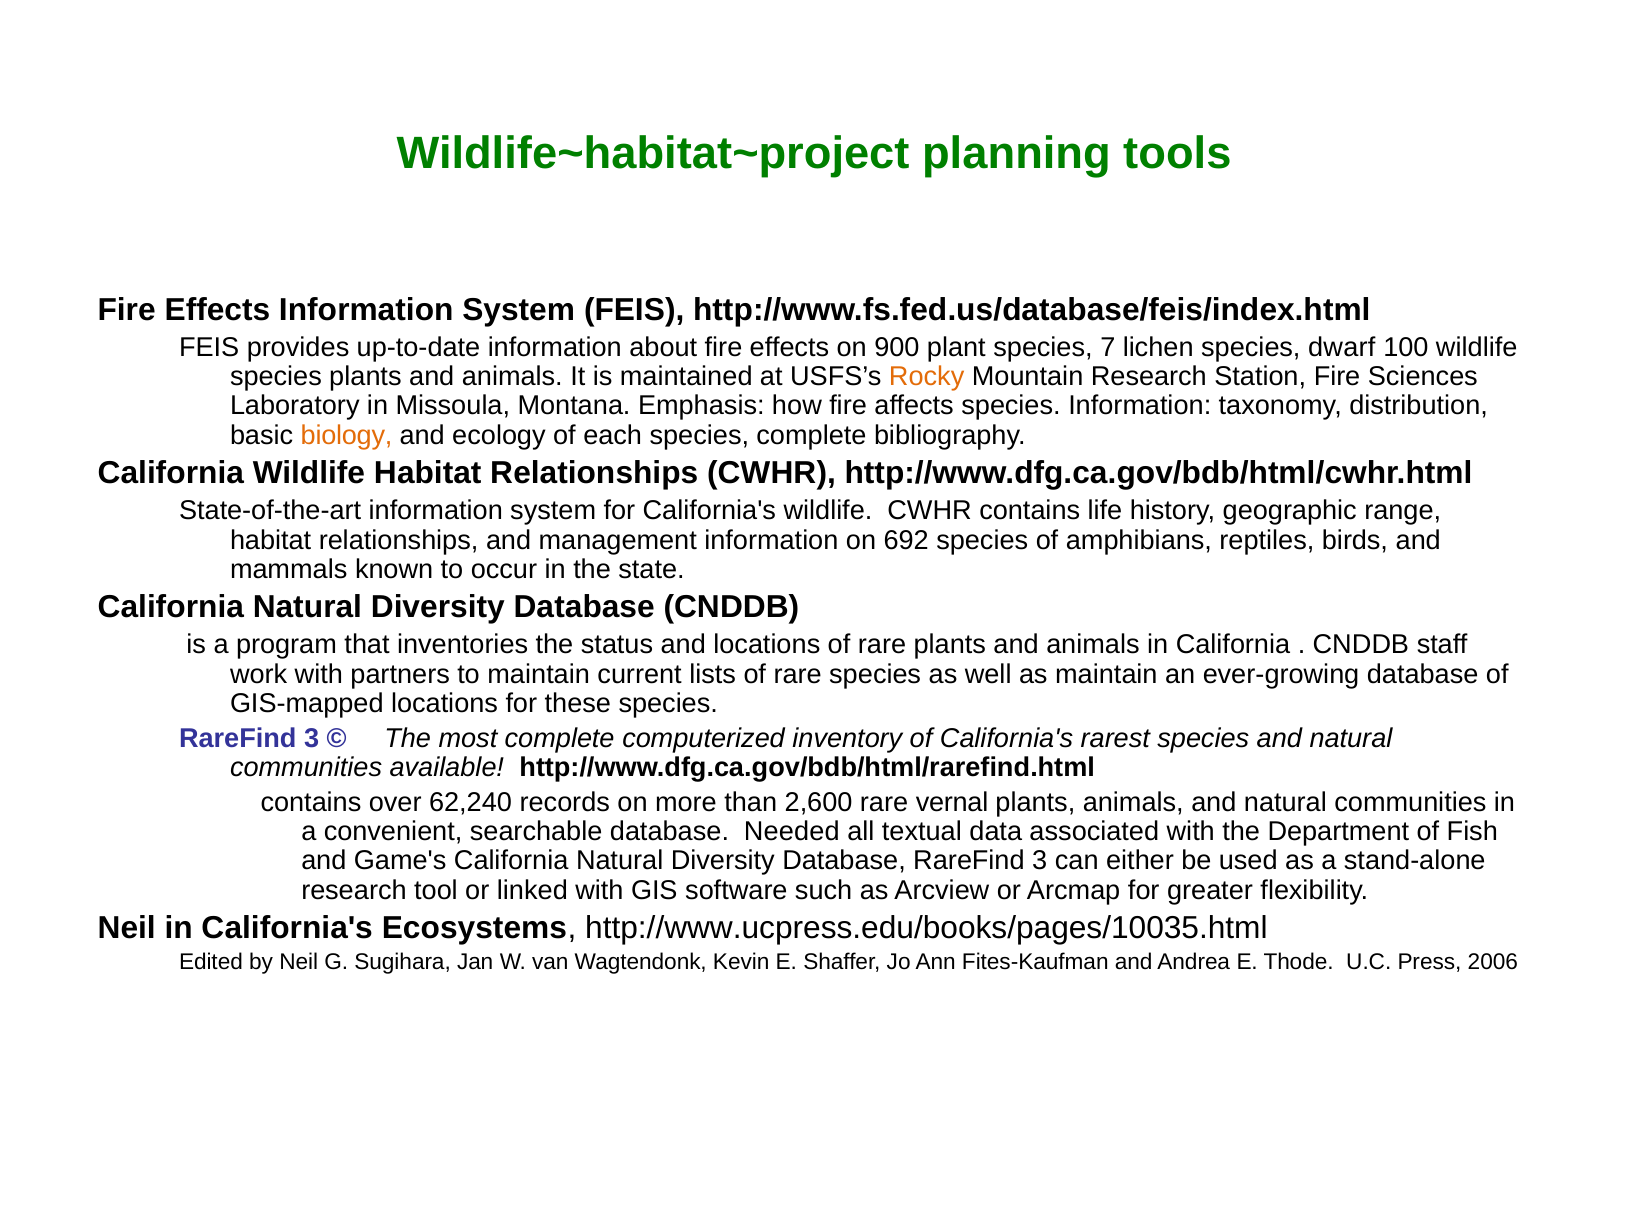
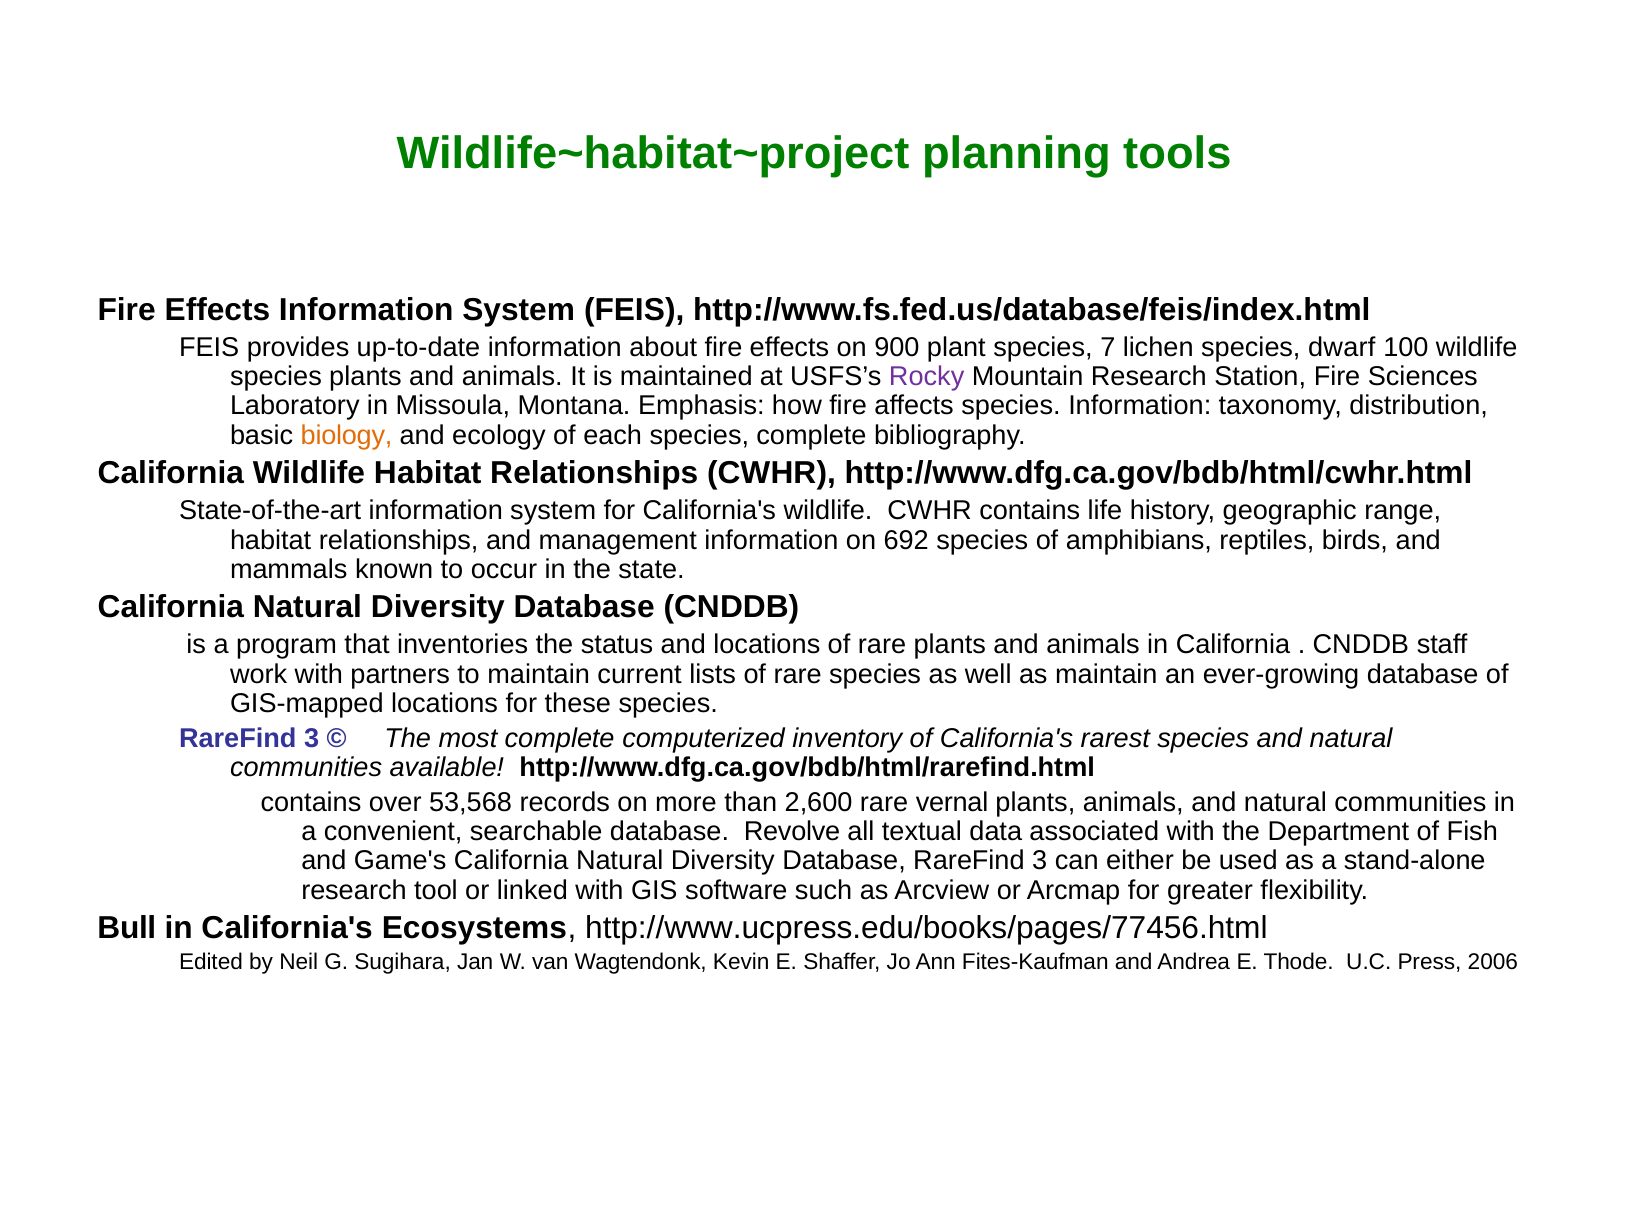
Rocky colour: orange -> purple
62,240: 62,240 -> 53,568
Needed: Needed -> Revolve
Neil at (127, 928): Neil -> Bull
http://www.ucpress.edu/books/pages/10035.html: http://www.ucpress.edu/books/pages/10035.html -> http://www.ucpress.edu/books/pages/77456.html
